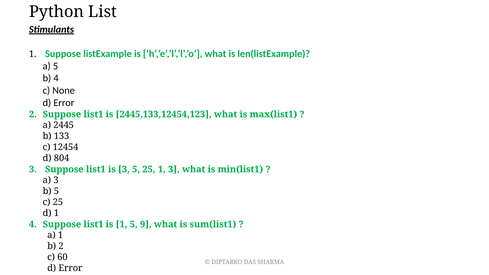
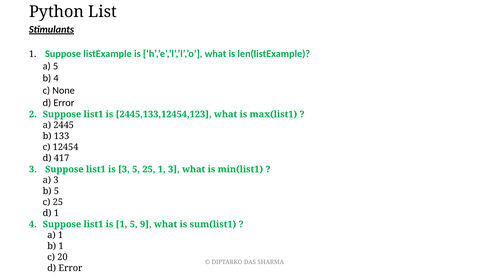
804: 804 -> 417
b 2: 2 -> 1
60: 60 -> 20
